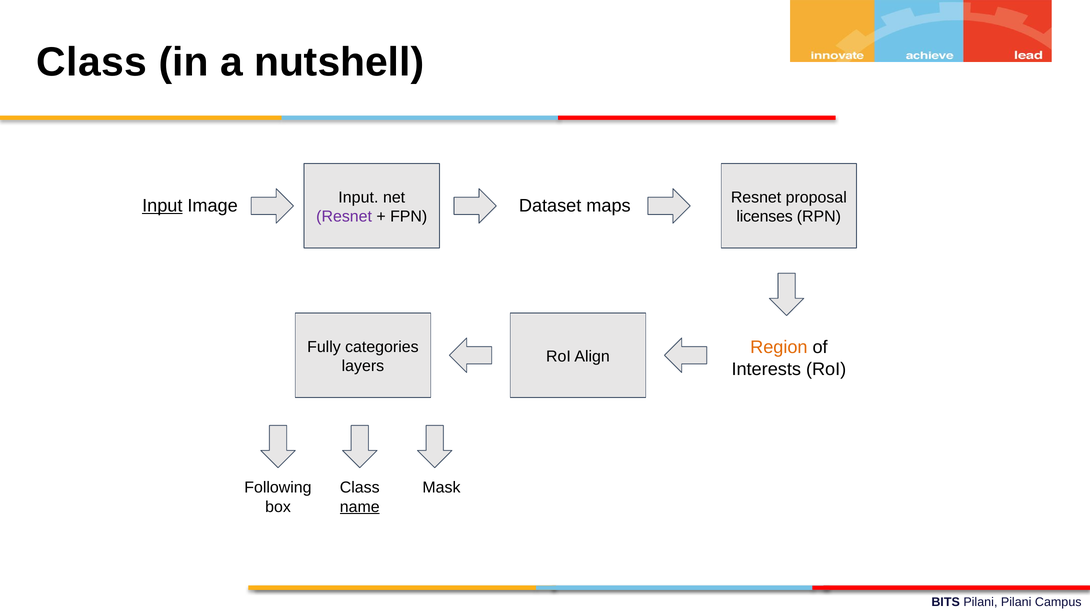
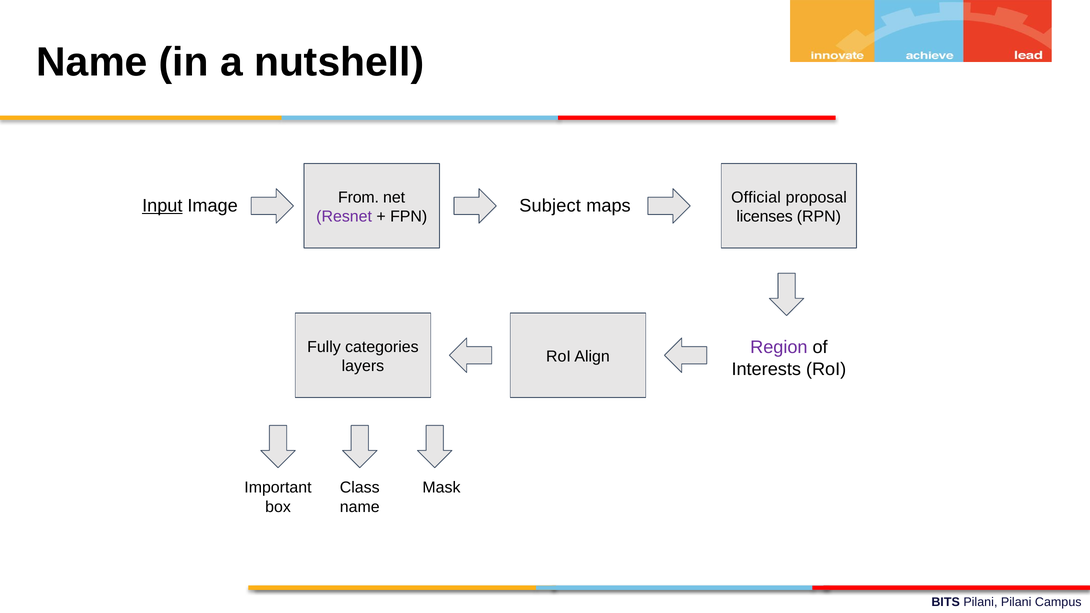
Class at (92, 62): Class -> Name
Input at (358, 198): Input -> From
Dataset: Dataset -> Subject
maps Resnet: Resnet -> Official
Region colour: orange -> purple
Following: Following -> Important
name at (360, 507) underline: present -> none
